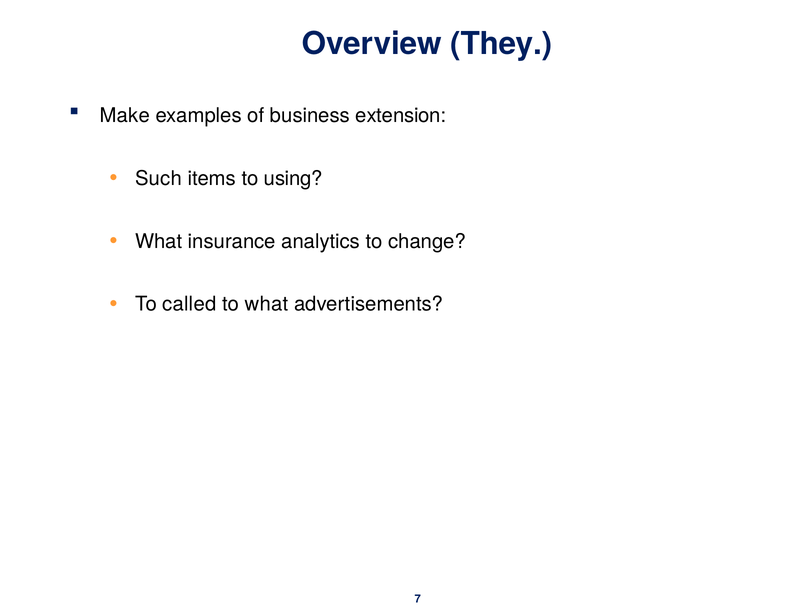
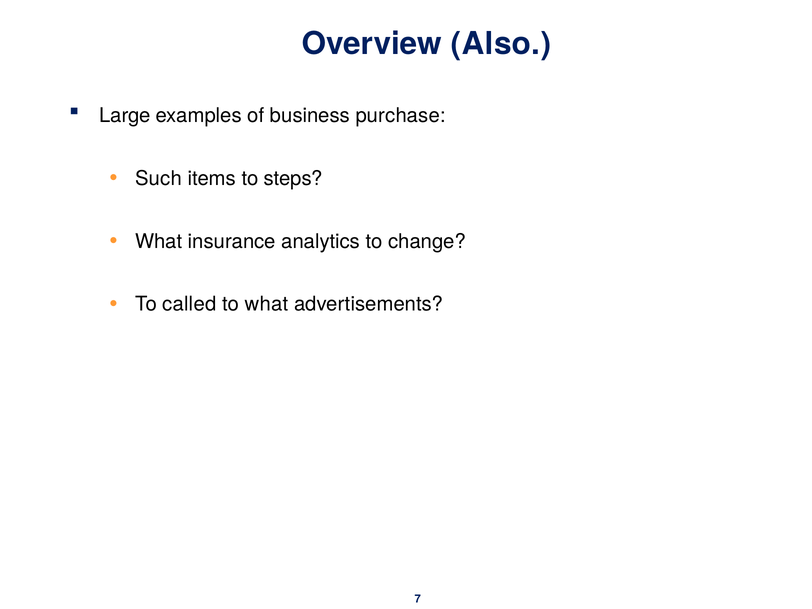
They: They -> Also
Make: Make -> Large
extension: extension -> purchase
using: using -> steps
